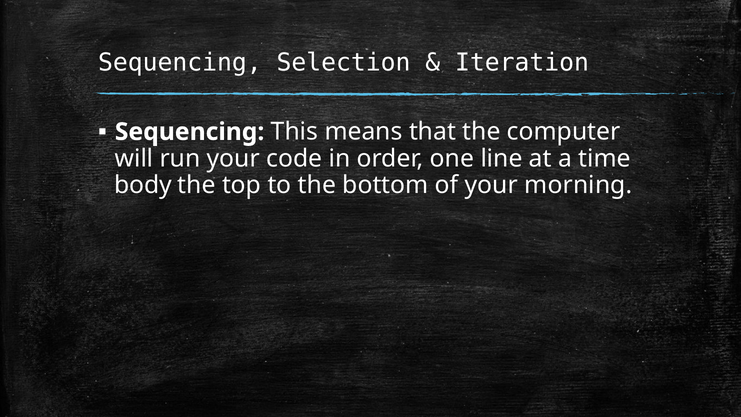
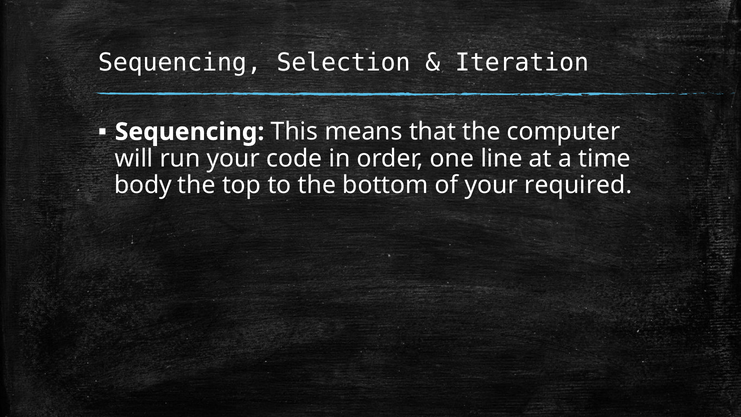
morning: morning -> required
